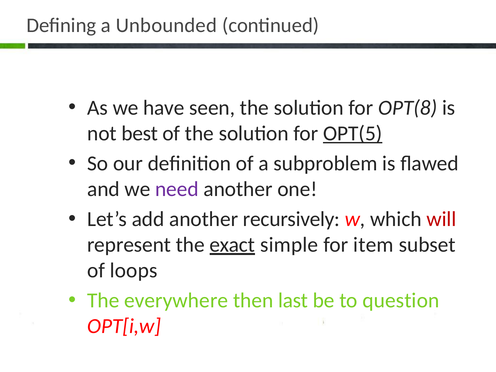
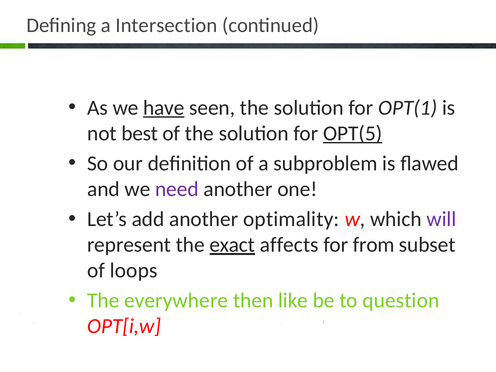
Unbounded: Unbounded -> Intersection
have underline: none -> present
OPT(8: OPT(8 -> OPT(1
recursively: recursively -> optimality
will colour: red -> purple
simple: simple -> affects
item: item -> from
last: last -> like
